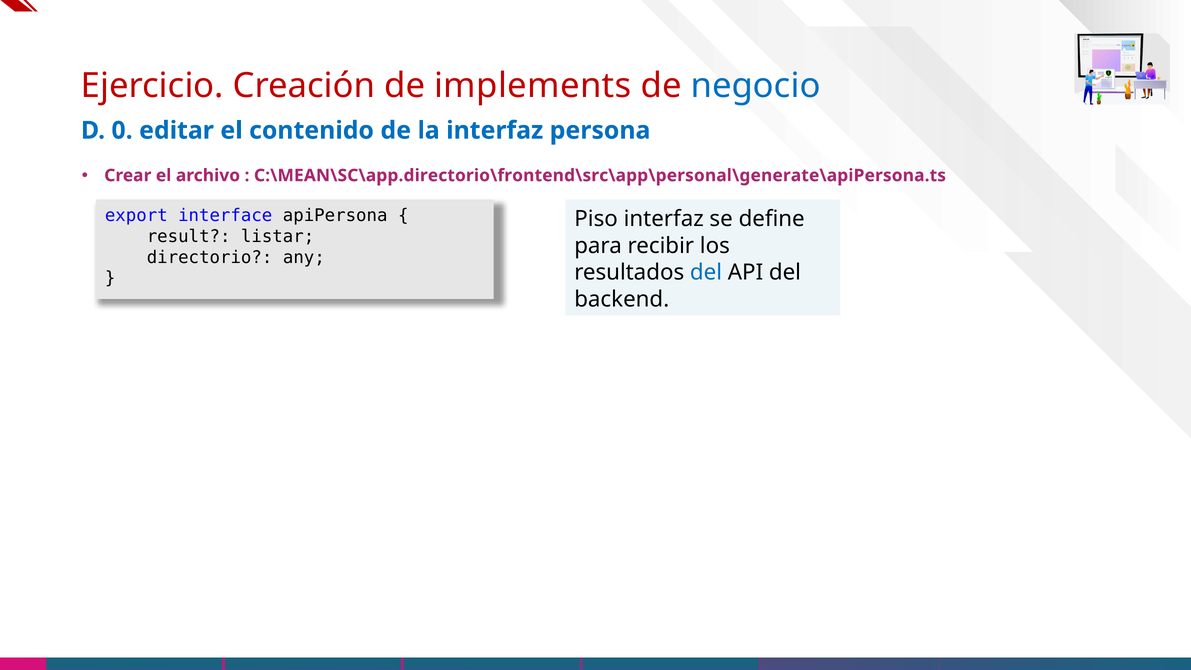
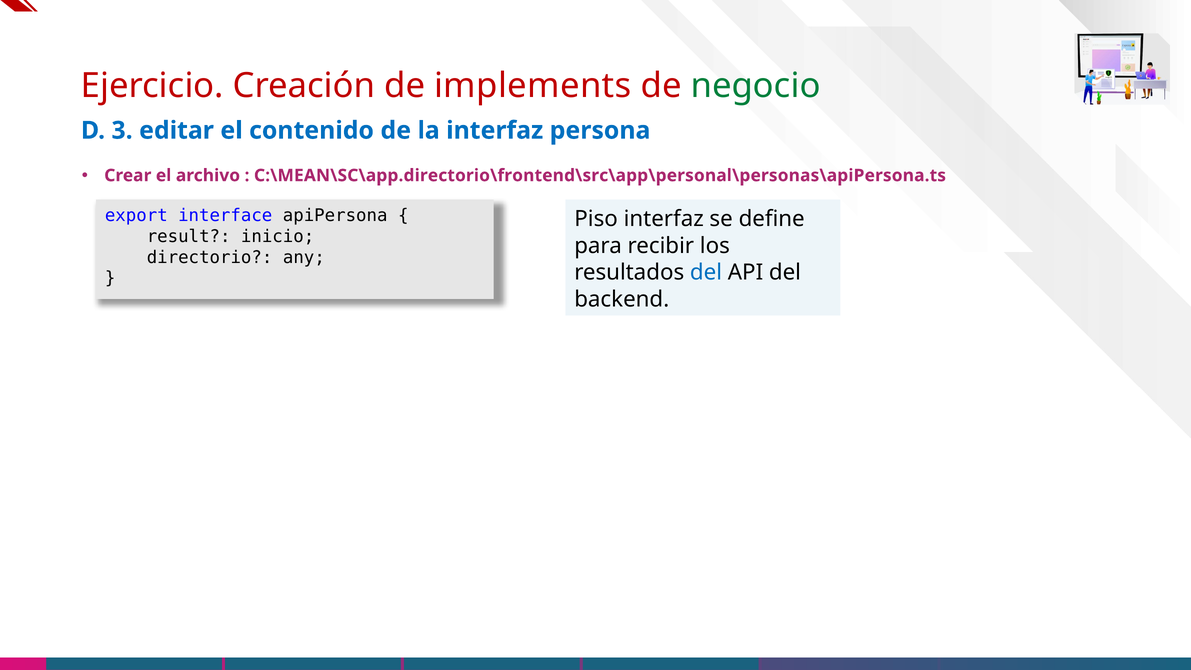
negocio colour: blue -> green
0: 0 -> 3
C:\MEAN\SC\app.directorio\frontend\src\app\personal\generate\apiPersona.ts: C:\MEAN\SC\app.directorio\frontend\src\app\personal\generate\apiPersona.ts -> C:\MEAN\SC\app.directorio\frontend\src\app\personal\personas\apiPersona.ts
listar: listar -> inicio
